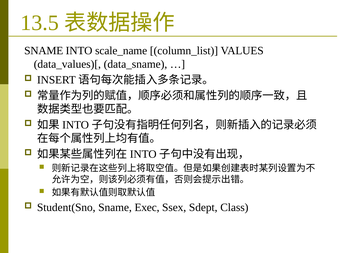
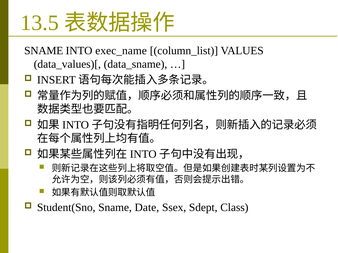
scale_name: scale_name -> exec_name
Exec: Exec -> Date
